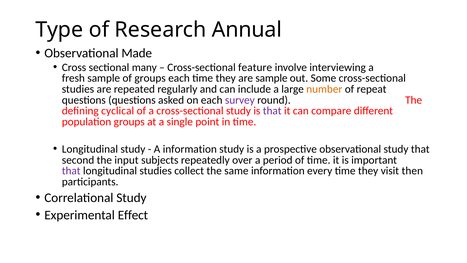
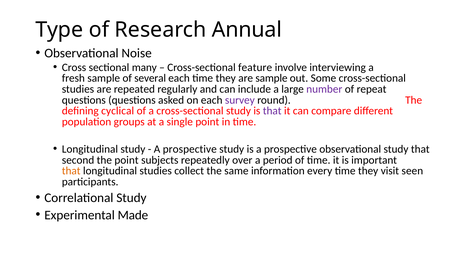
Made: Made -> Noise
of groups: groups -> several
number colour: orange -> purple
information at (190, 149): information -> prospective
the input: input -> point
that at (71, 171) colour: purple -> orange
then: then -> seen
Effect: Effect -> Made
